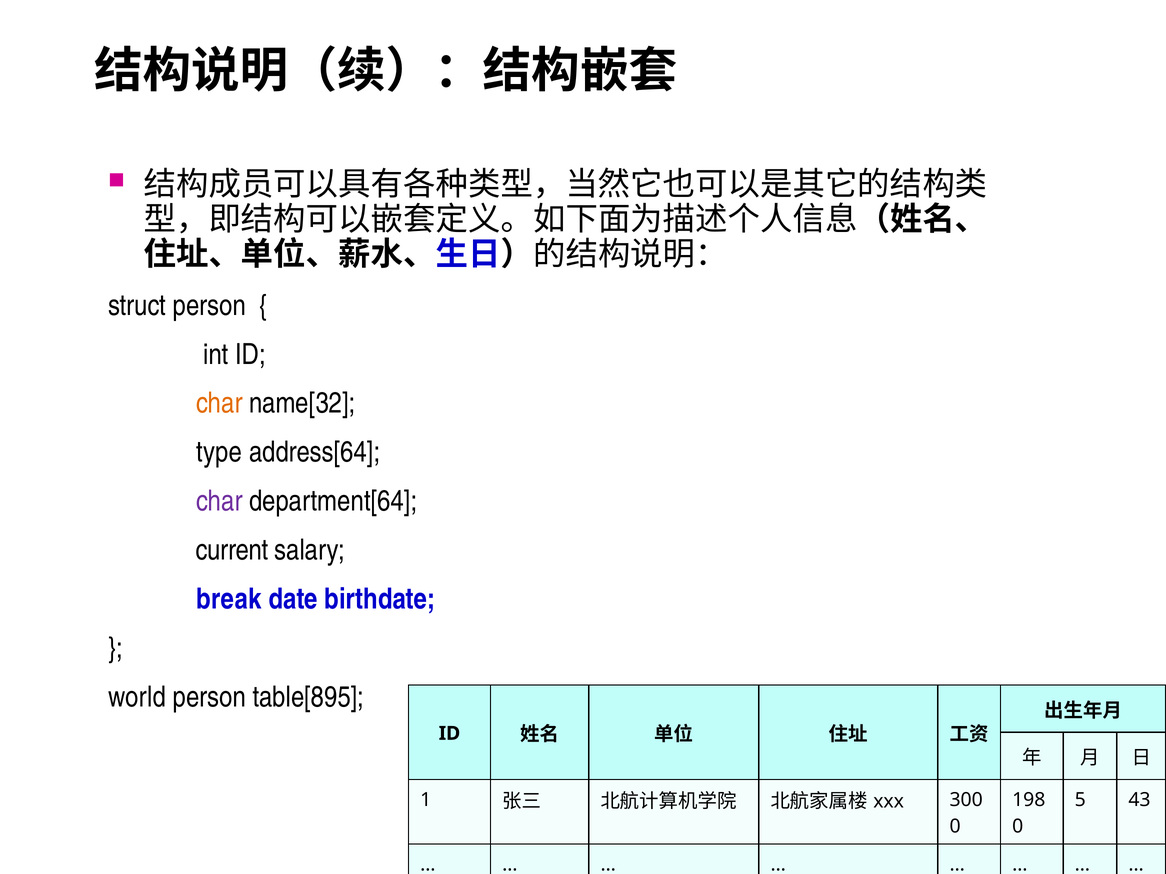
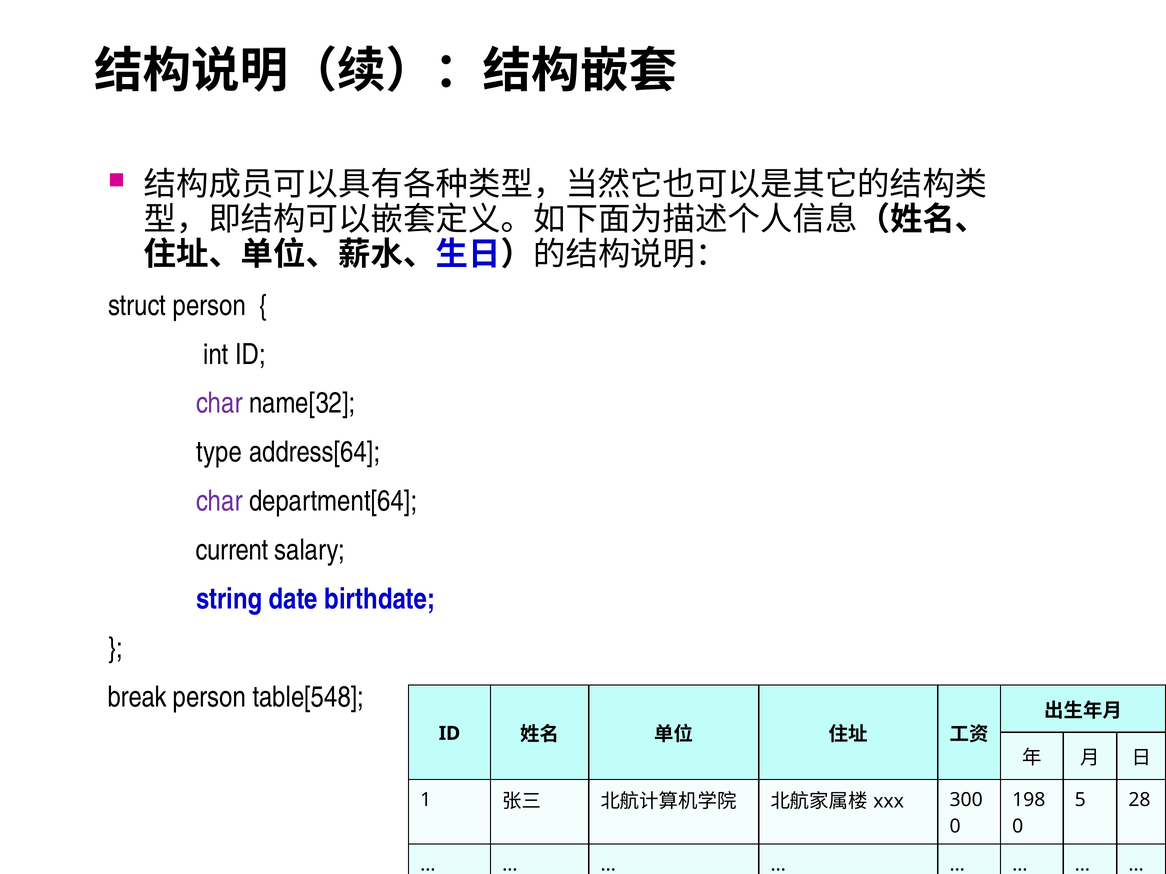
char at (219, 404) colour: orange -> purple
break: break -> string
world: world -> break
table[895: table[895 -> table[548
43: 43 -> 28
